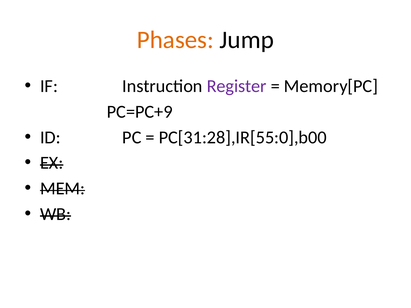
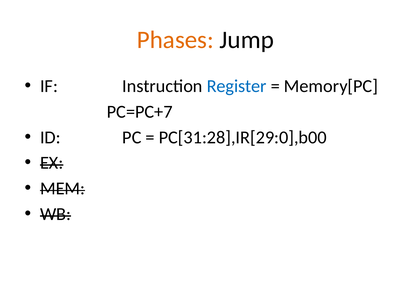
Register colour: purple -> blue
PC=PC+9: PC=PC+9 -> PC=PC+7
PC[31:28],IR[55:0],b00: PC[31:28],IR[55:0],b00 -> PC[31:28],IR[29:0],b00
